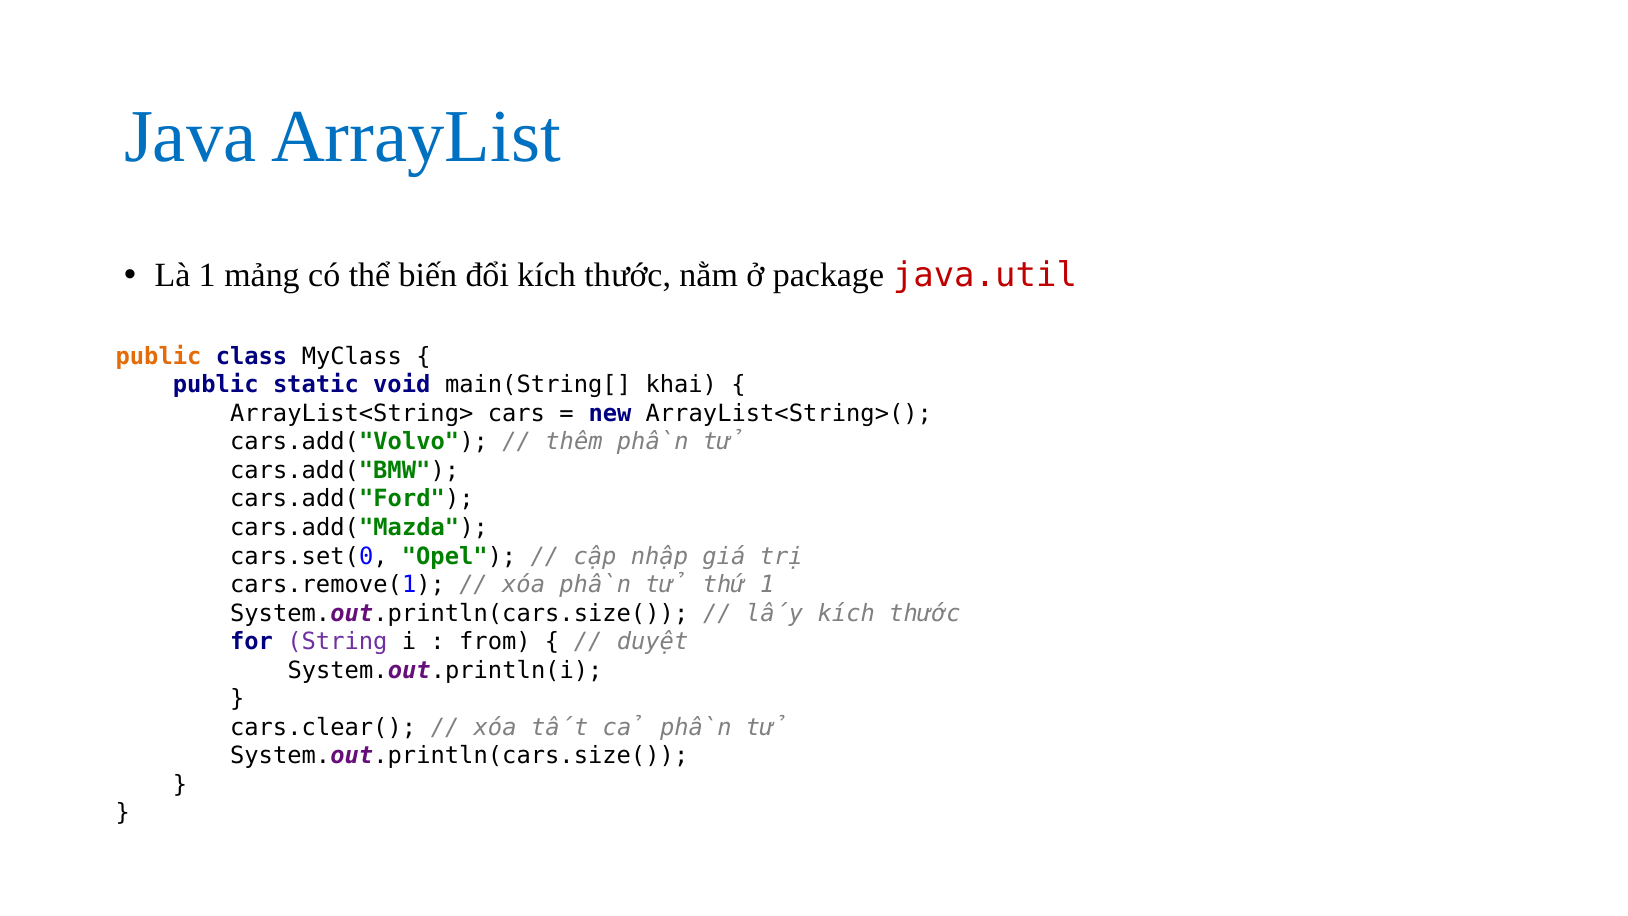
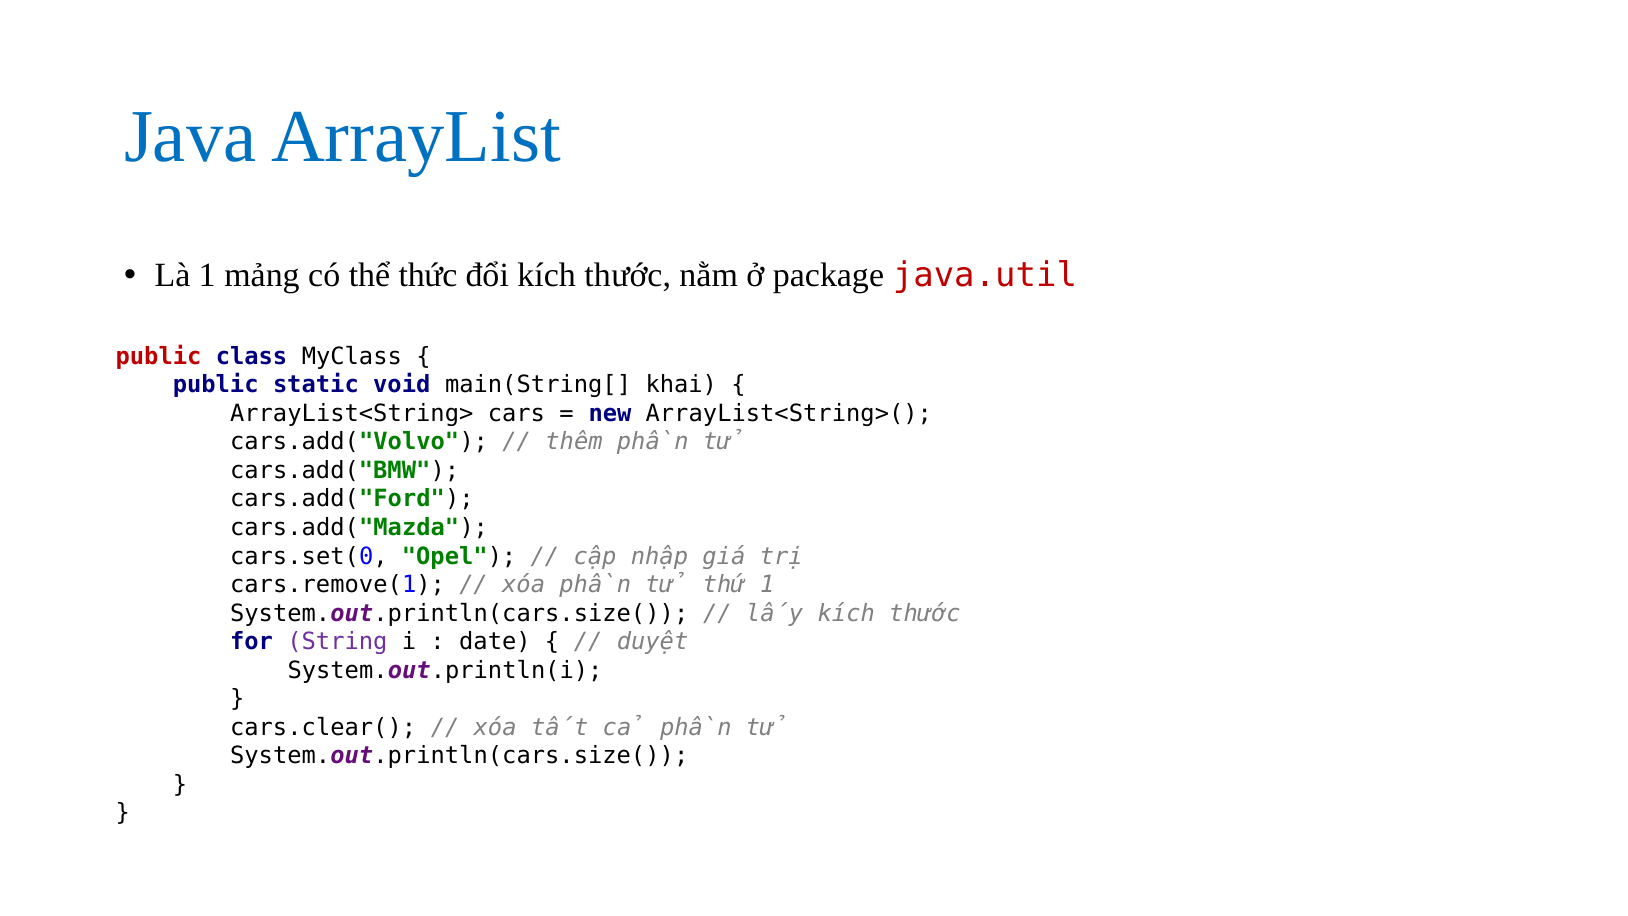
biến: biến -> thức
public at (159, 356) colour: orange -> red
from: from -> date
